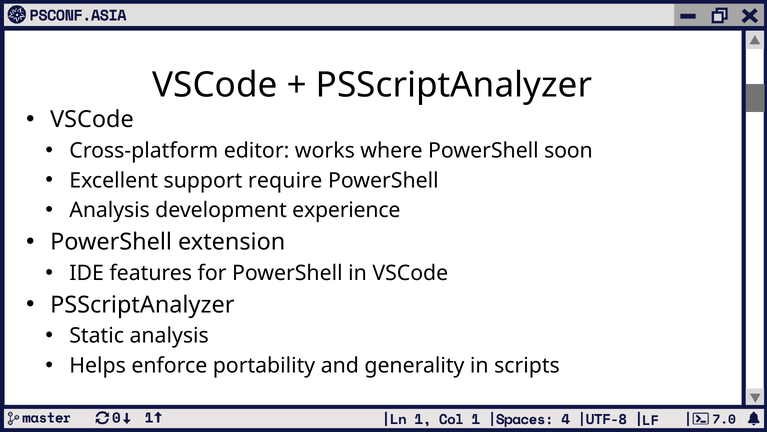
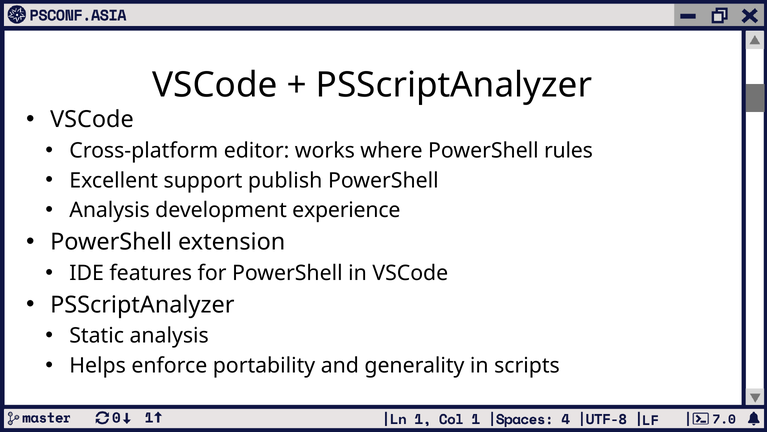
soon: soon -> rules
require: require -> publish
